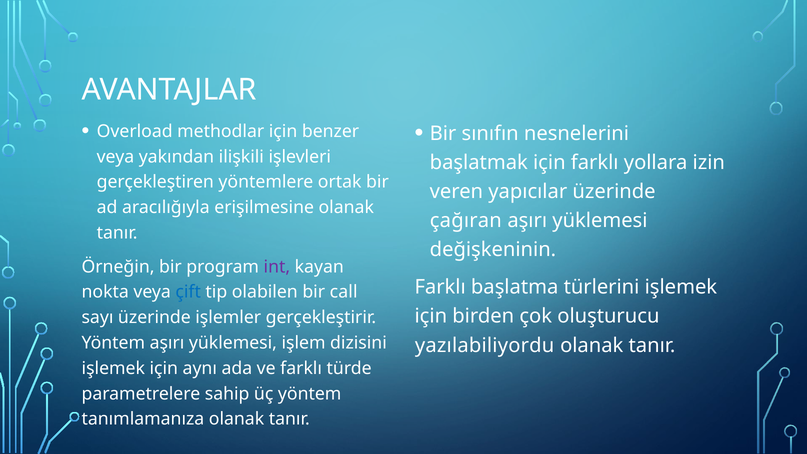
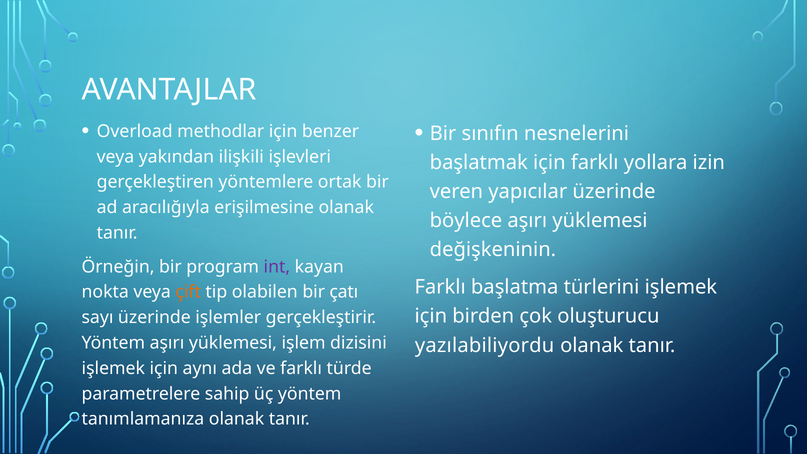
çağıran: çağıran -> böylece
çift colour: blue -> orange
call: call -> çatı
